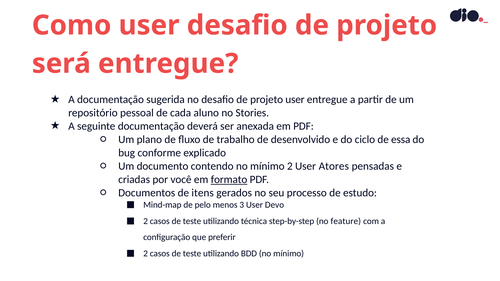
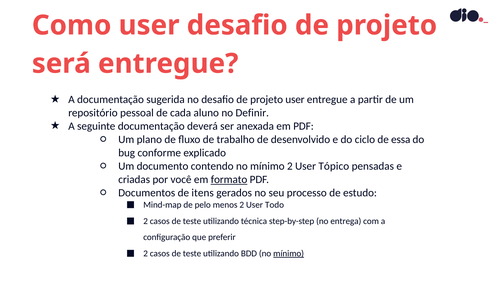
Stories: Stories -> Definir
Atores: Atores -> Tópico
menos 3: 3 -> 2
Devo: Devo -> Todo
feature: feature -> entrega
mínimo at (289, 254) underline: none -> present
